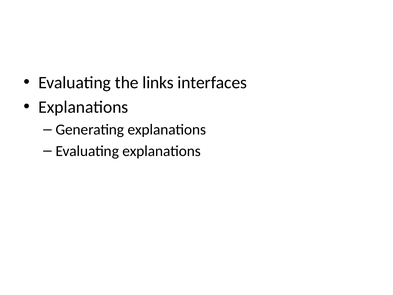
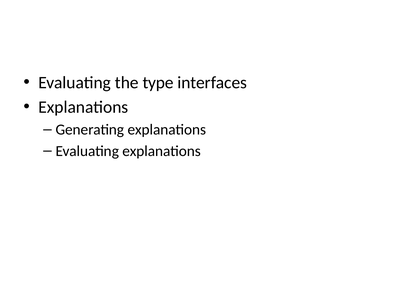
links: links -> type
